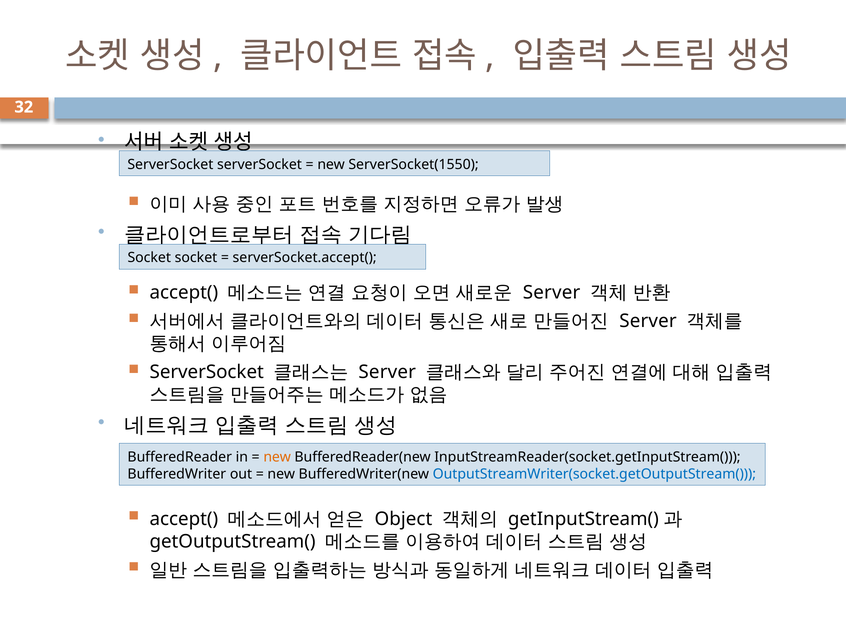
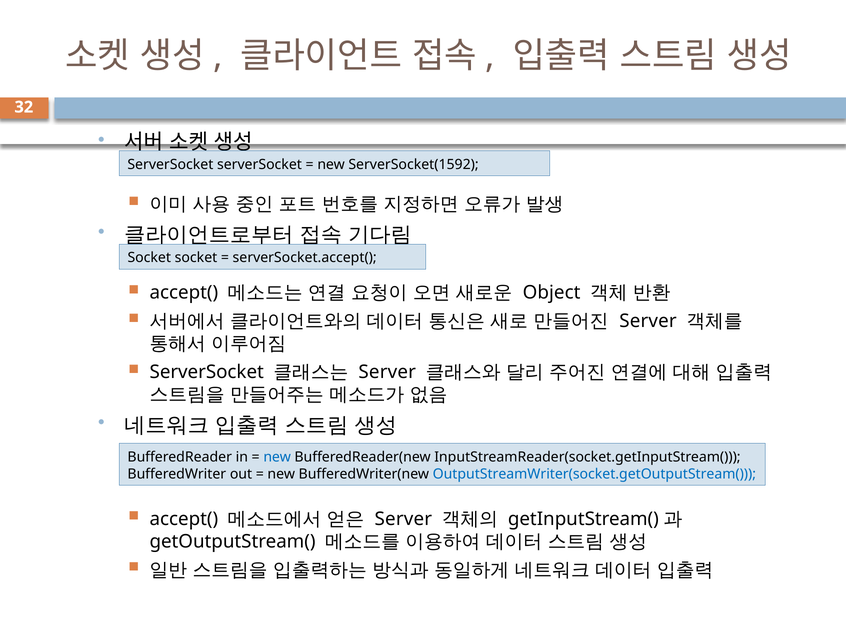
ServerSocket(1550: ServerSocket(1550 -> ServerSocket(1592
Server at (552, 293): Server -> Object
new at (277, 457) colour: orange -> blue
Object at (403, 518): Object -> Server
